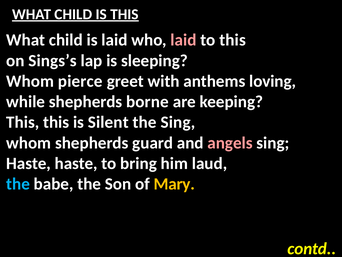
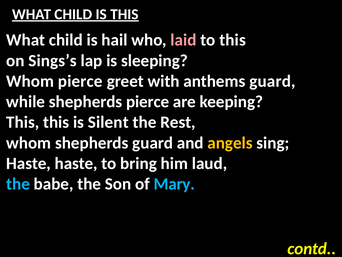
is laid: laid -> hail
anthems loving: loving -> guard
shepherds borne: borne -> pierce
the Sing: Sing -> Rest
angels colour: pink -> yellow
Mary colour: yellow -> light blue
